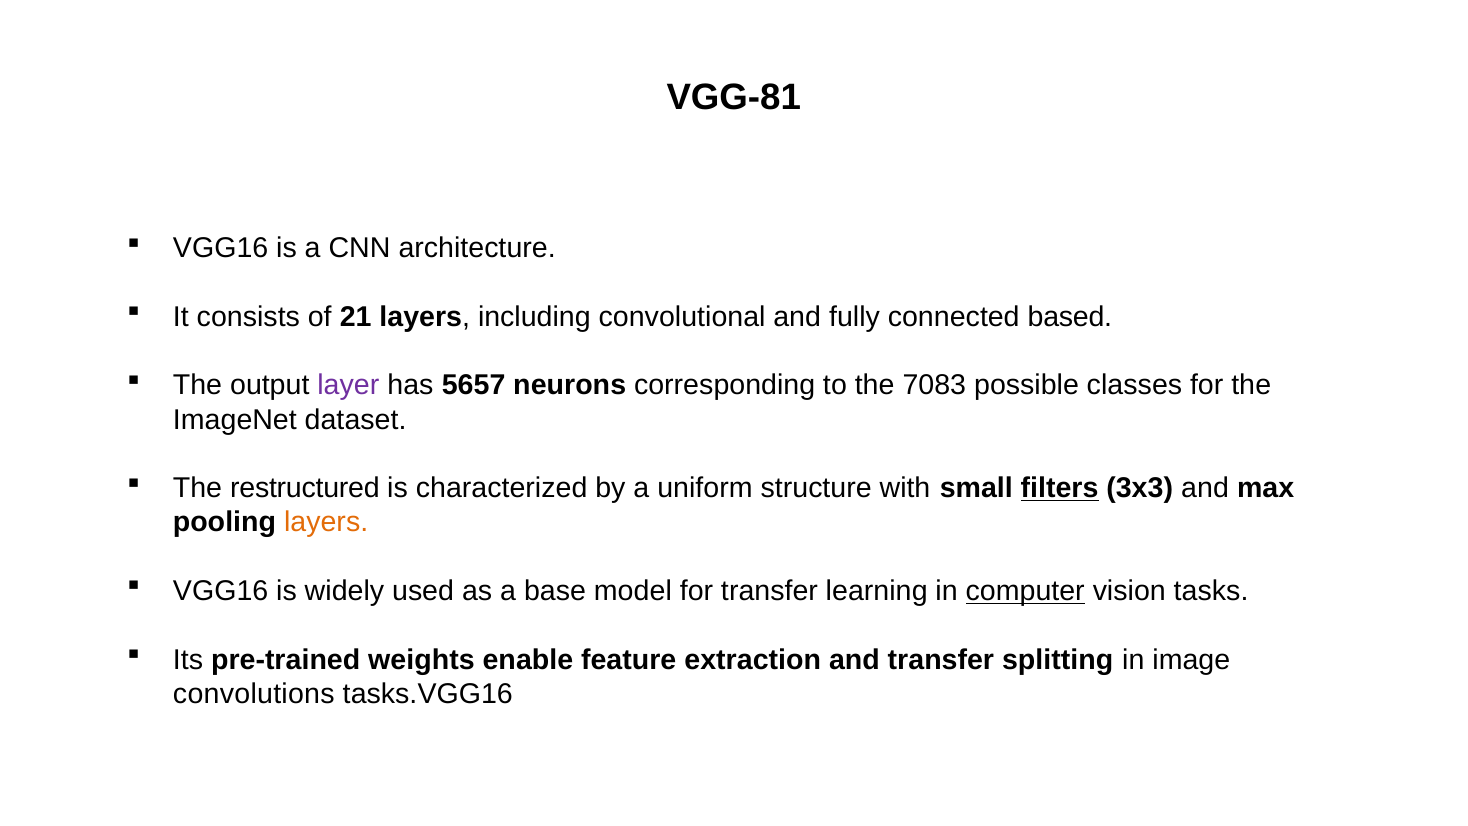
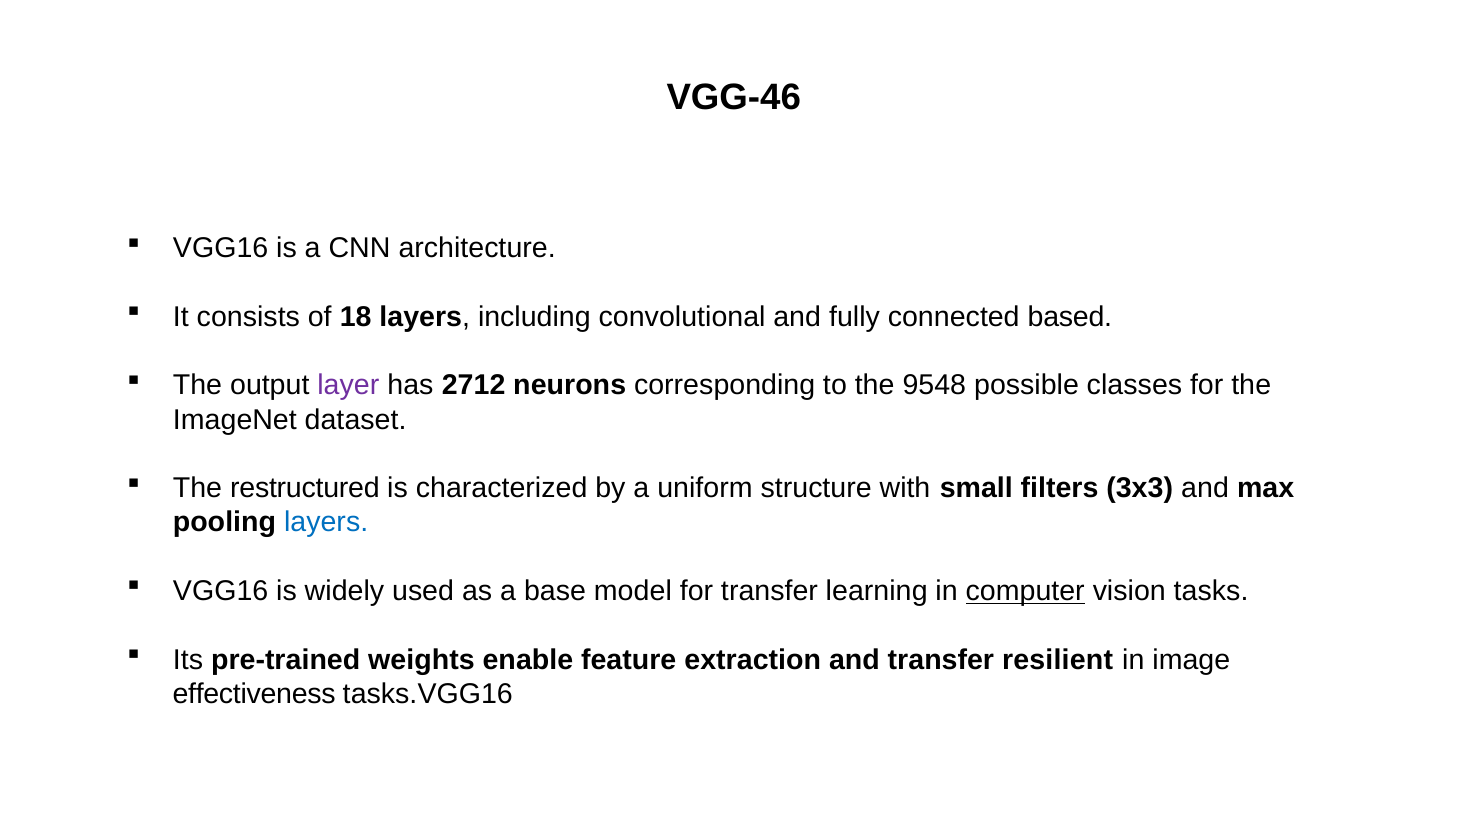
VGG-81: VGG-81 -> VGG-46
21: 21 -> 18
5657: 5657 -> 2712
7083: 7083 -> 9548
filters underline: present -> none
layers at (326, 522) colour: orange -> blue
splitting: splitting -> resilient
convolutions: convolutions -> effectiveness
